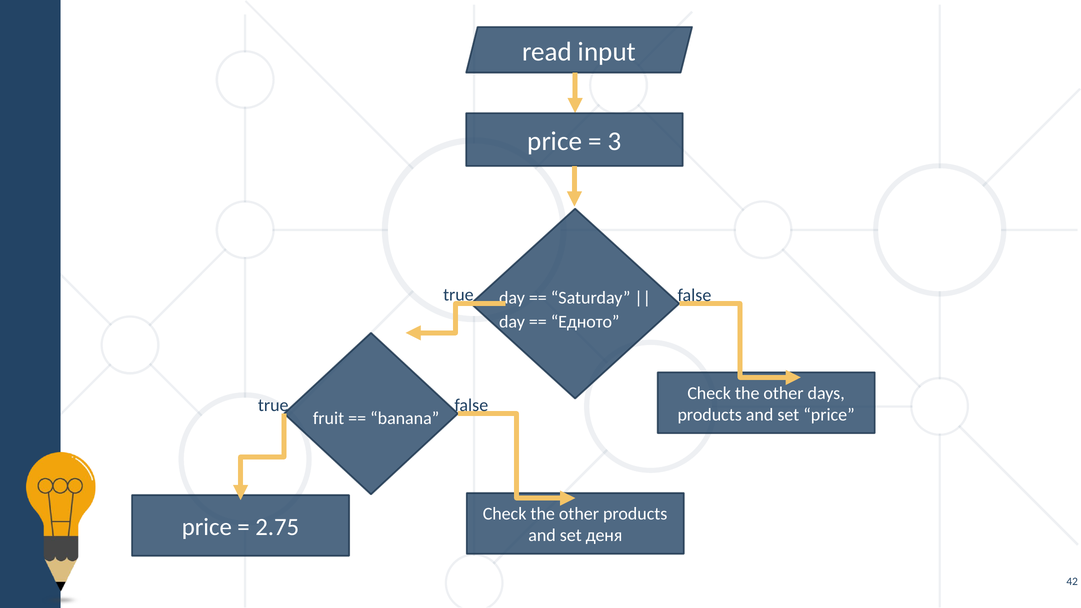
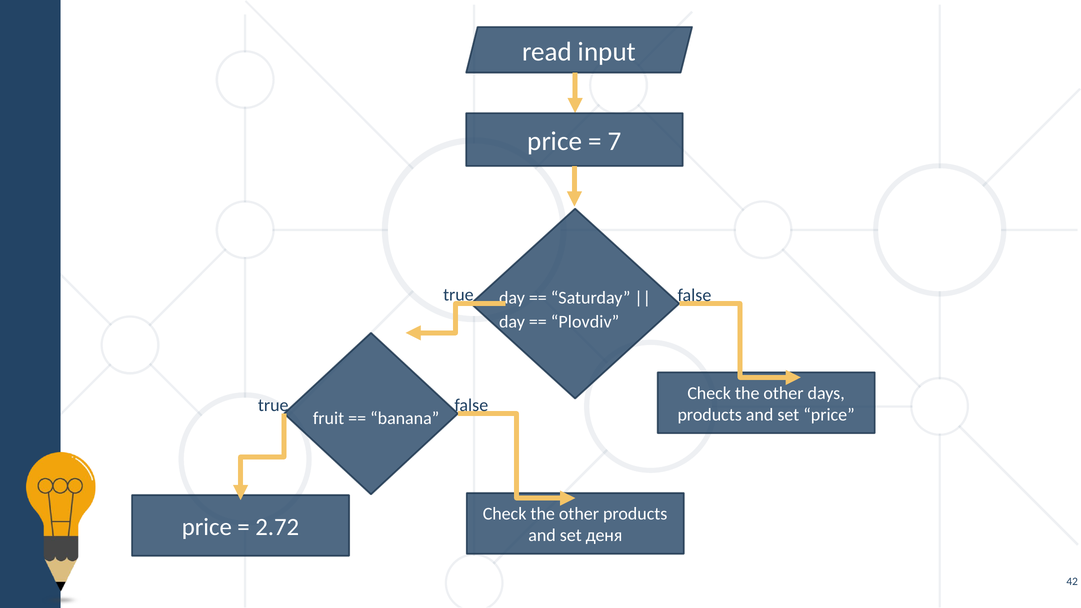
3: 3 -> 7
Едното: Едното -> Plovdiv
2.75: 2.75 -> 2.72
